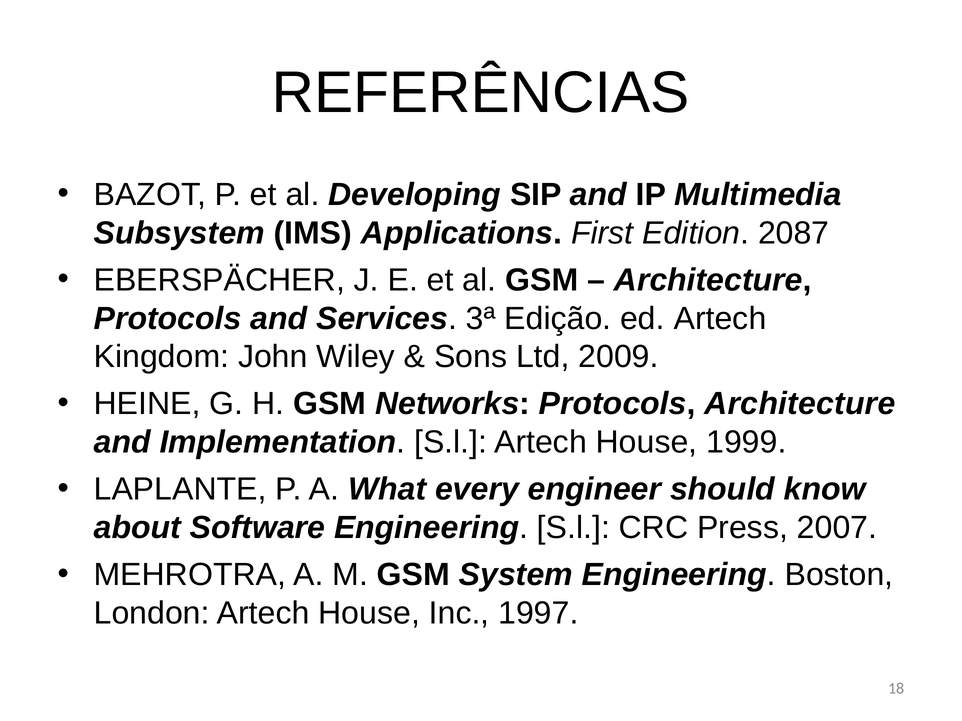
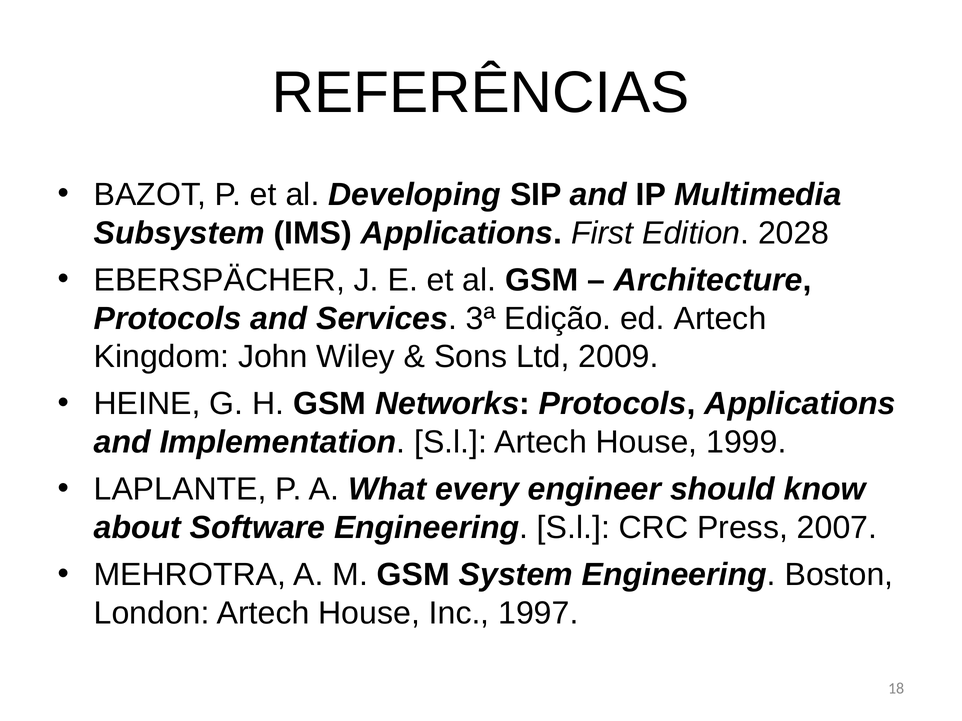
2087: 2087 -> 2028
Protocols Architecture: Architecture -> Applications
